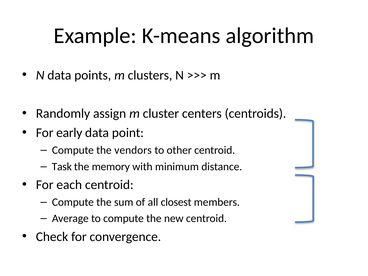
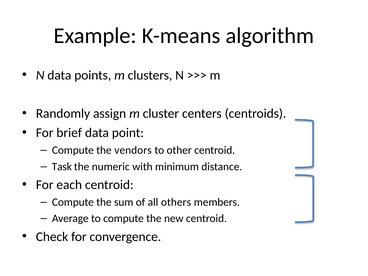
early: early -> brief
memory: memory -> numeric
closest: closest -> others
